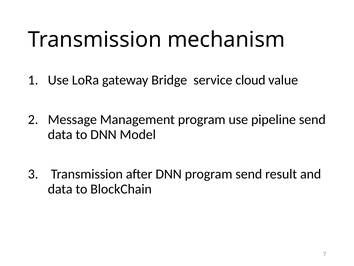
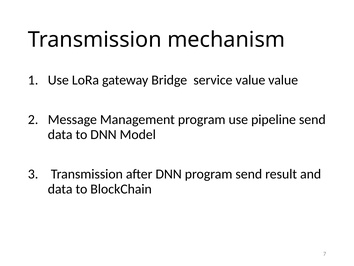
service cloud: cloud -> value
